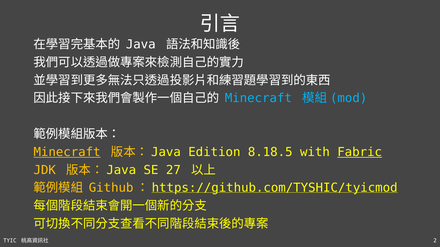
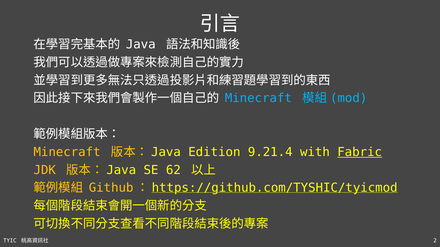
Minecraft at (67, 152) underline: present -> none
8.18.5: 8.18.5 -> 9.21.4
27: 27 -> 62
